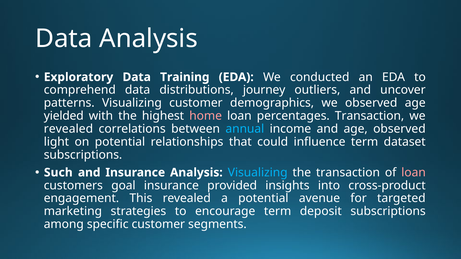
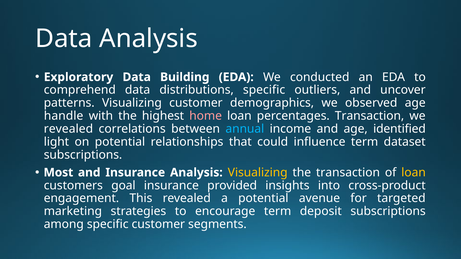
Training: Training -> Building
distributions journey: journey -> specific
yielded: yielded -> handle
age observed: observed -> identified
Such: Such -> Most
Visualizing at (258, 173) colour: light blue -> yellow
loan at (414, 173) colour: pink -> yellow
